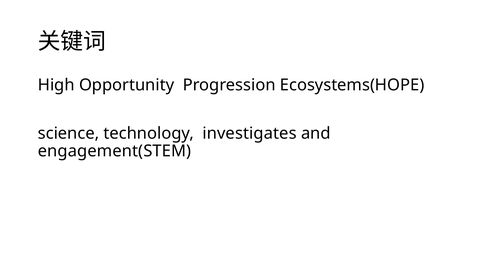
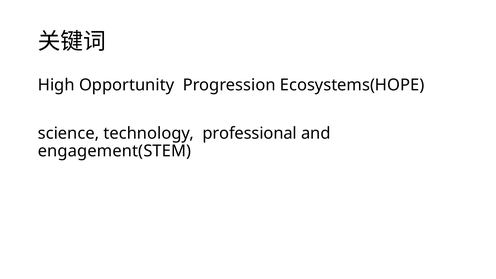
investigates: investigates -> professional
